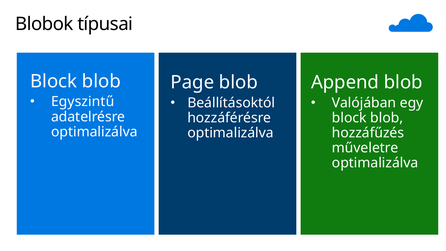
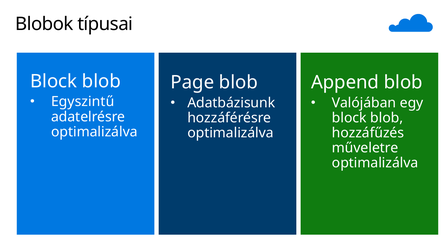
Beállításoktól: Beállításoktól -> Adatbázisunk
